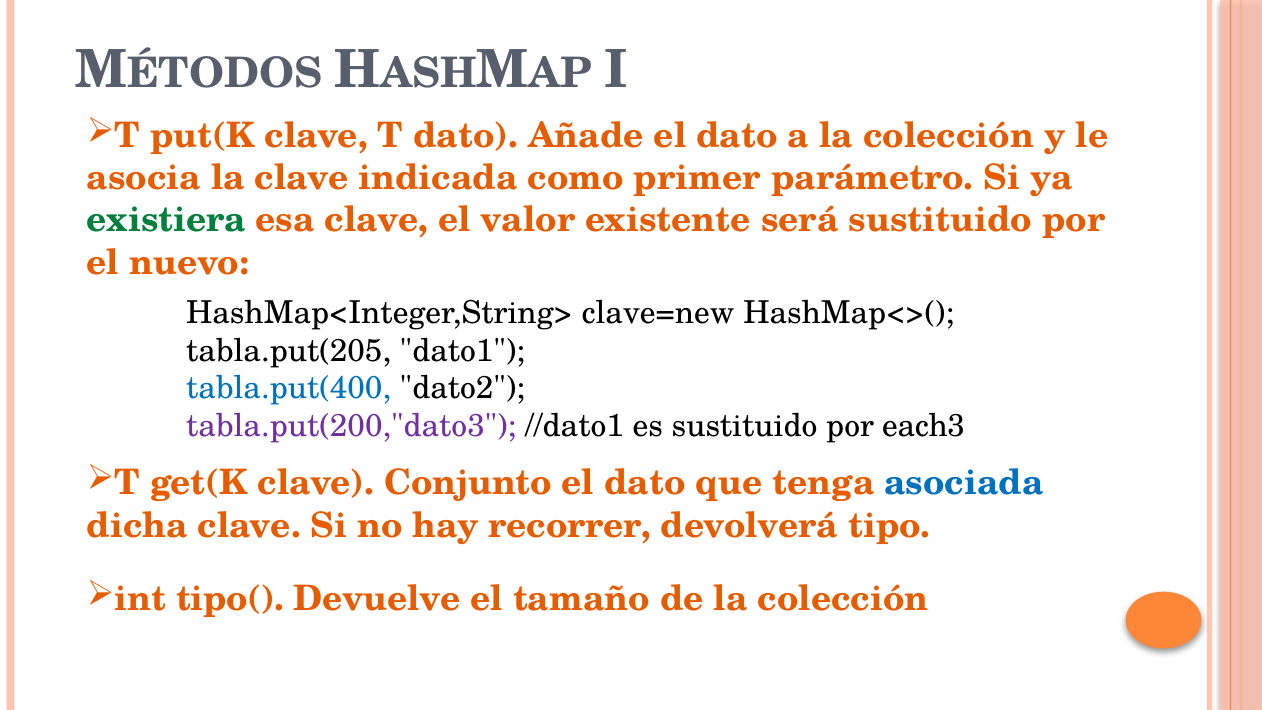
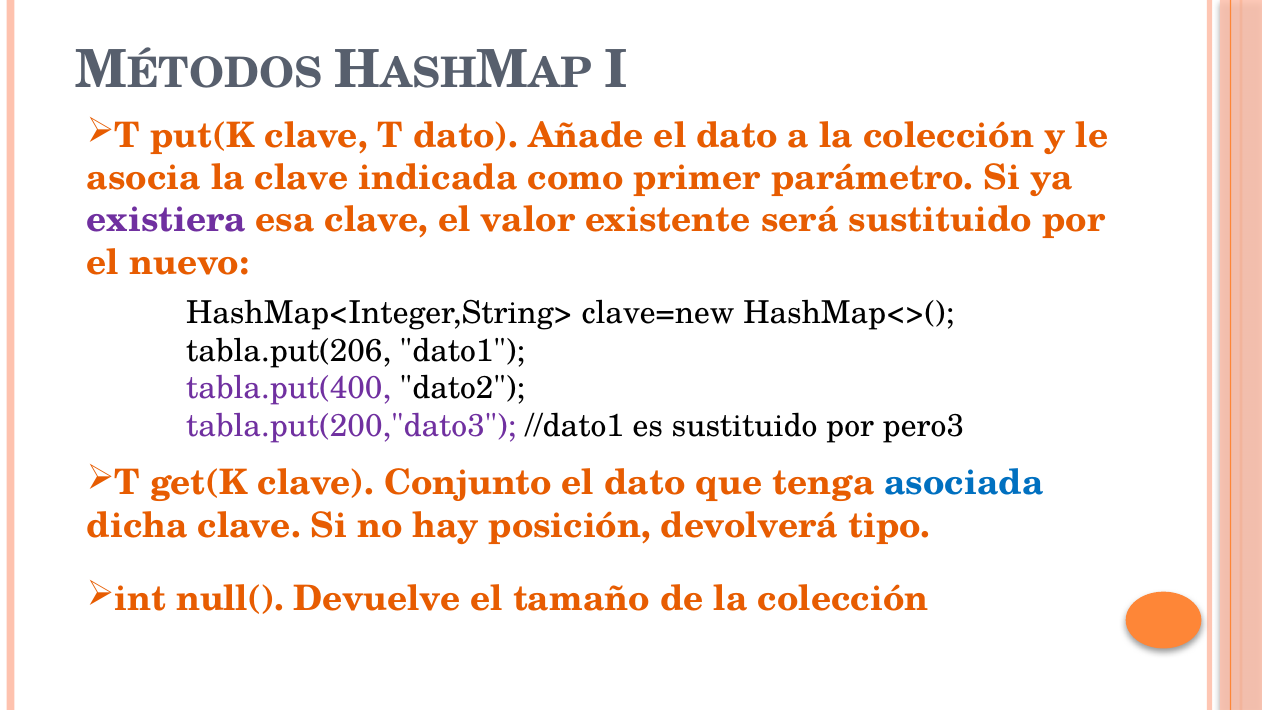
existiera colour: green -> purple
tabla.put(205: tabla.put(205 -> tabla.put(206
tabla.put(400 colour: blue -> purple
each3: each3 -> pero3
recorrer: recorrer -> posición
tipo(: tipo( -> null(
